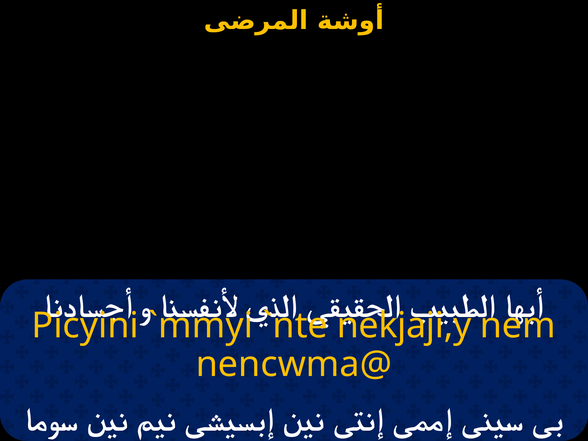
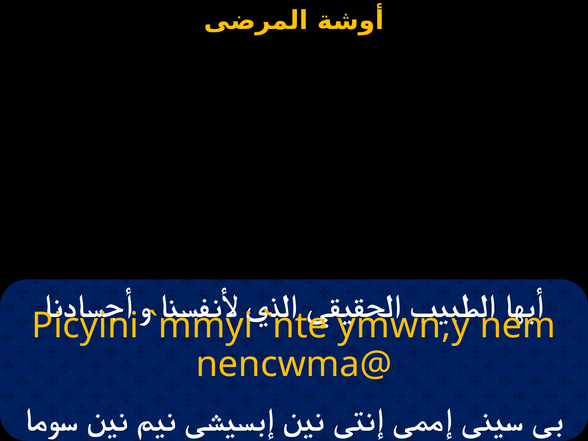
nekjaji,y: nekjaji,y -> ymwn,y
